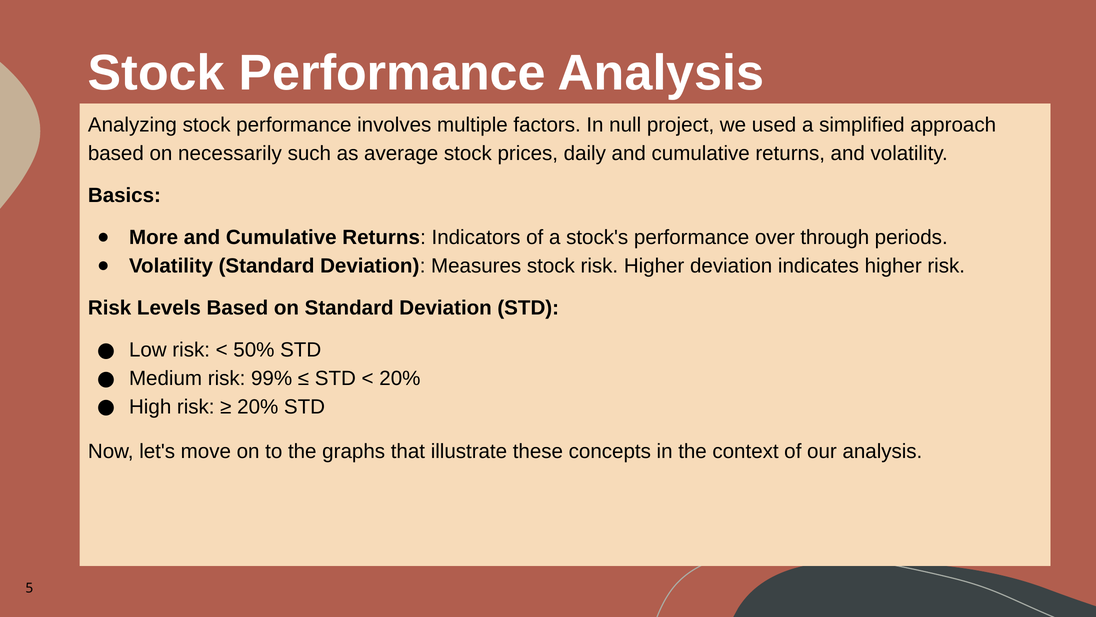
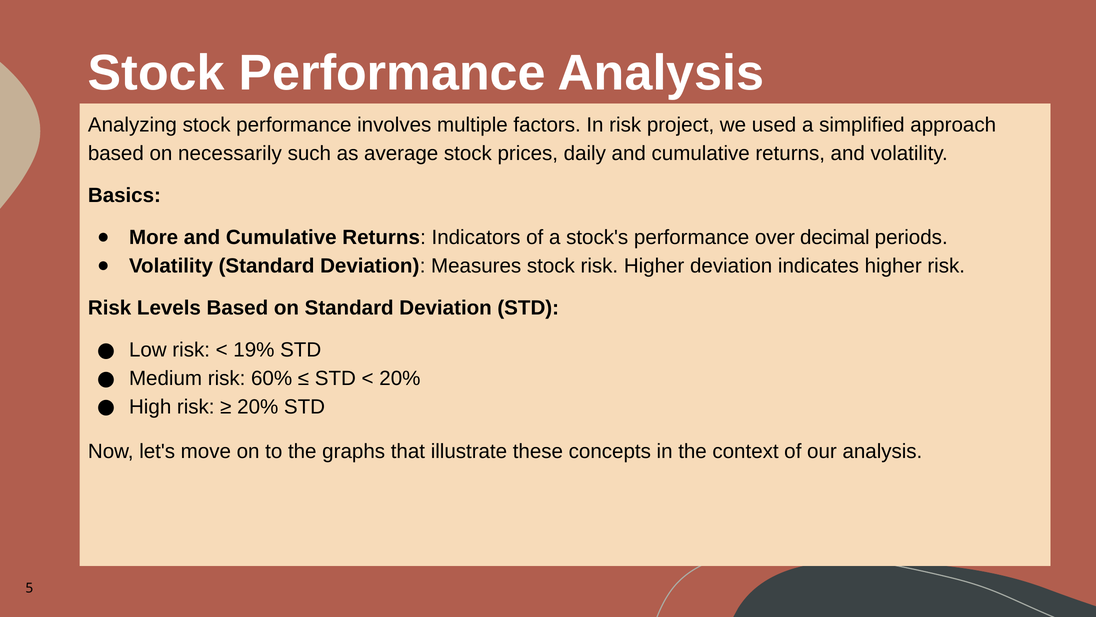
In null: null -> risk
through: through -> decimal
50%: 50% -> 19%
99%: 99% -> 60%
